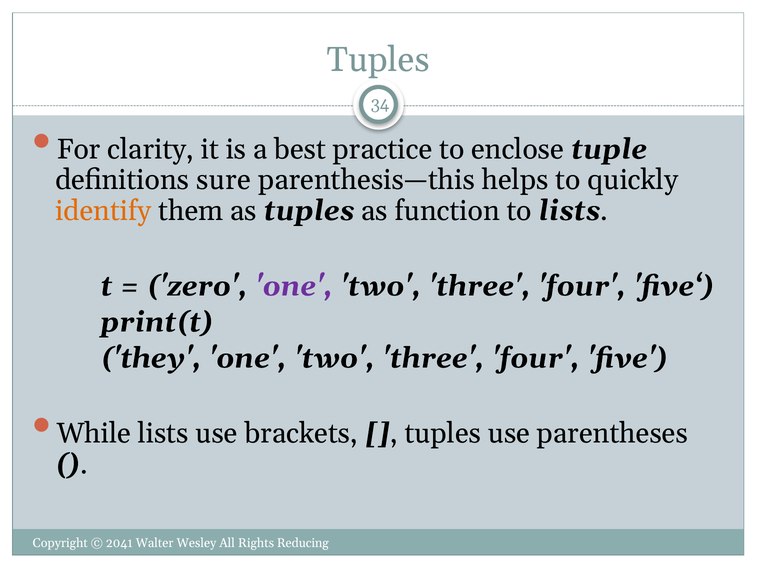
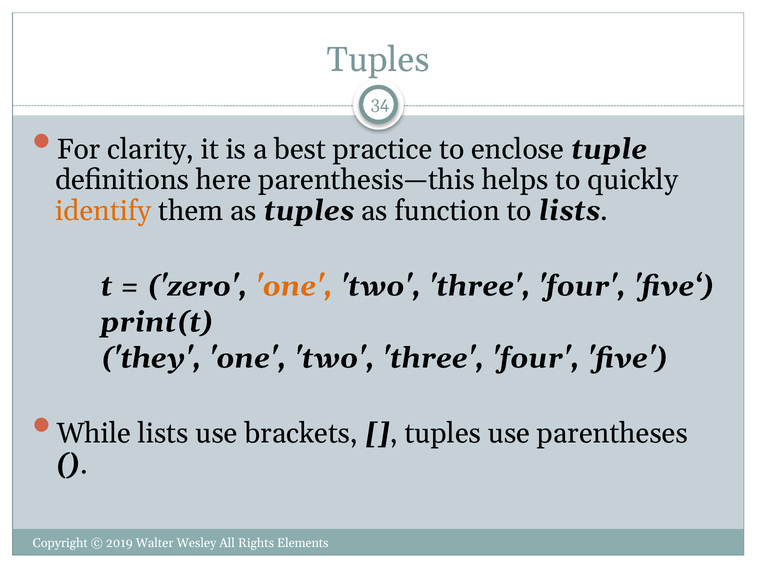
sure: sure -> here
one at (294, 286) colour: purple -> orange
2041: 2041 -> 2019
Reducing: Reducing -> Elements
